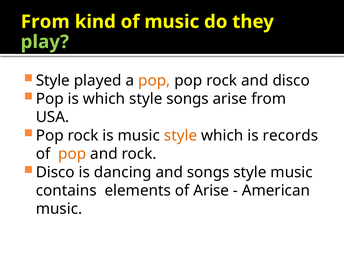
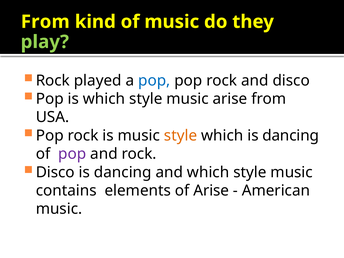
Style at (53, 80): Style -> Rock
pop at (154, 80) colour: orange -> blue
songs at (188, 99): songs -> music
which is records: records -> dancing
pop at (72, 154) colour: orange -> purple
and songs: songs -> which
